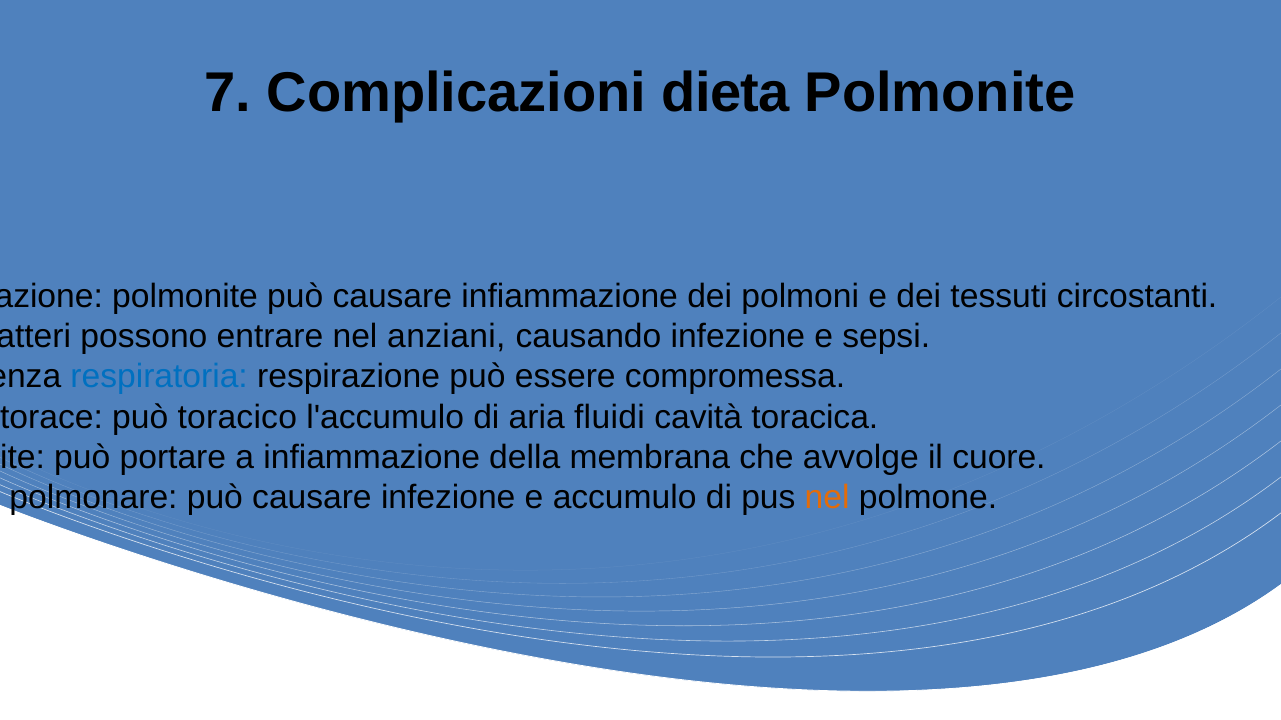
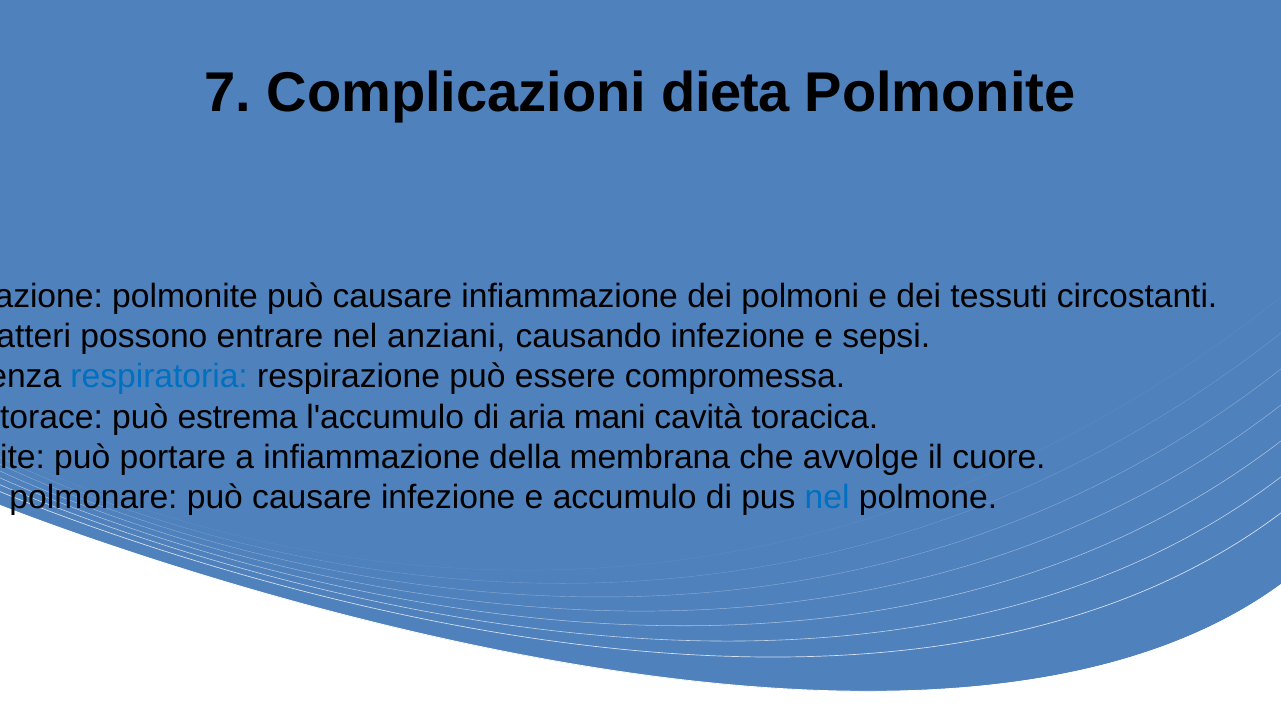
toracico: toracico -> estrema
fluidi: fluidi -> mani
nel at (827, 498) colour: orange -> blue
